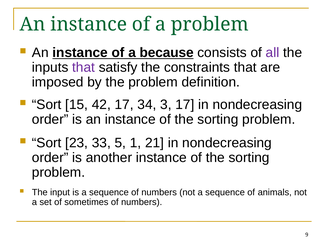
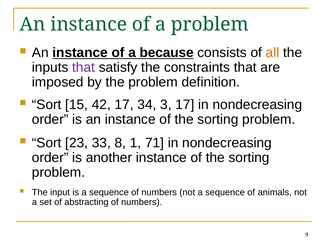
all colour: purple -> orange
5: 5 -> 8
21: 21 -> 71
sometimes: sometimes -> abstracting
